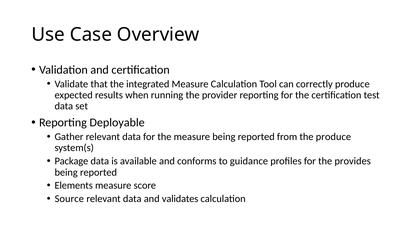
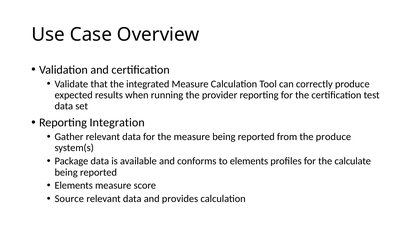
Deployable: Deployable -> Integration
to guidance: guidance -> elements
provides: provides -> calculate
validates: validates -> provides
